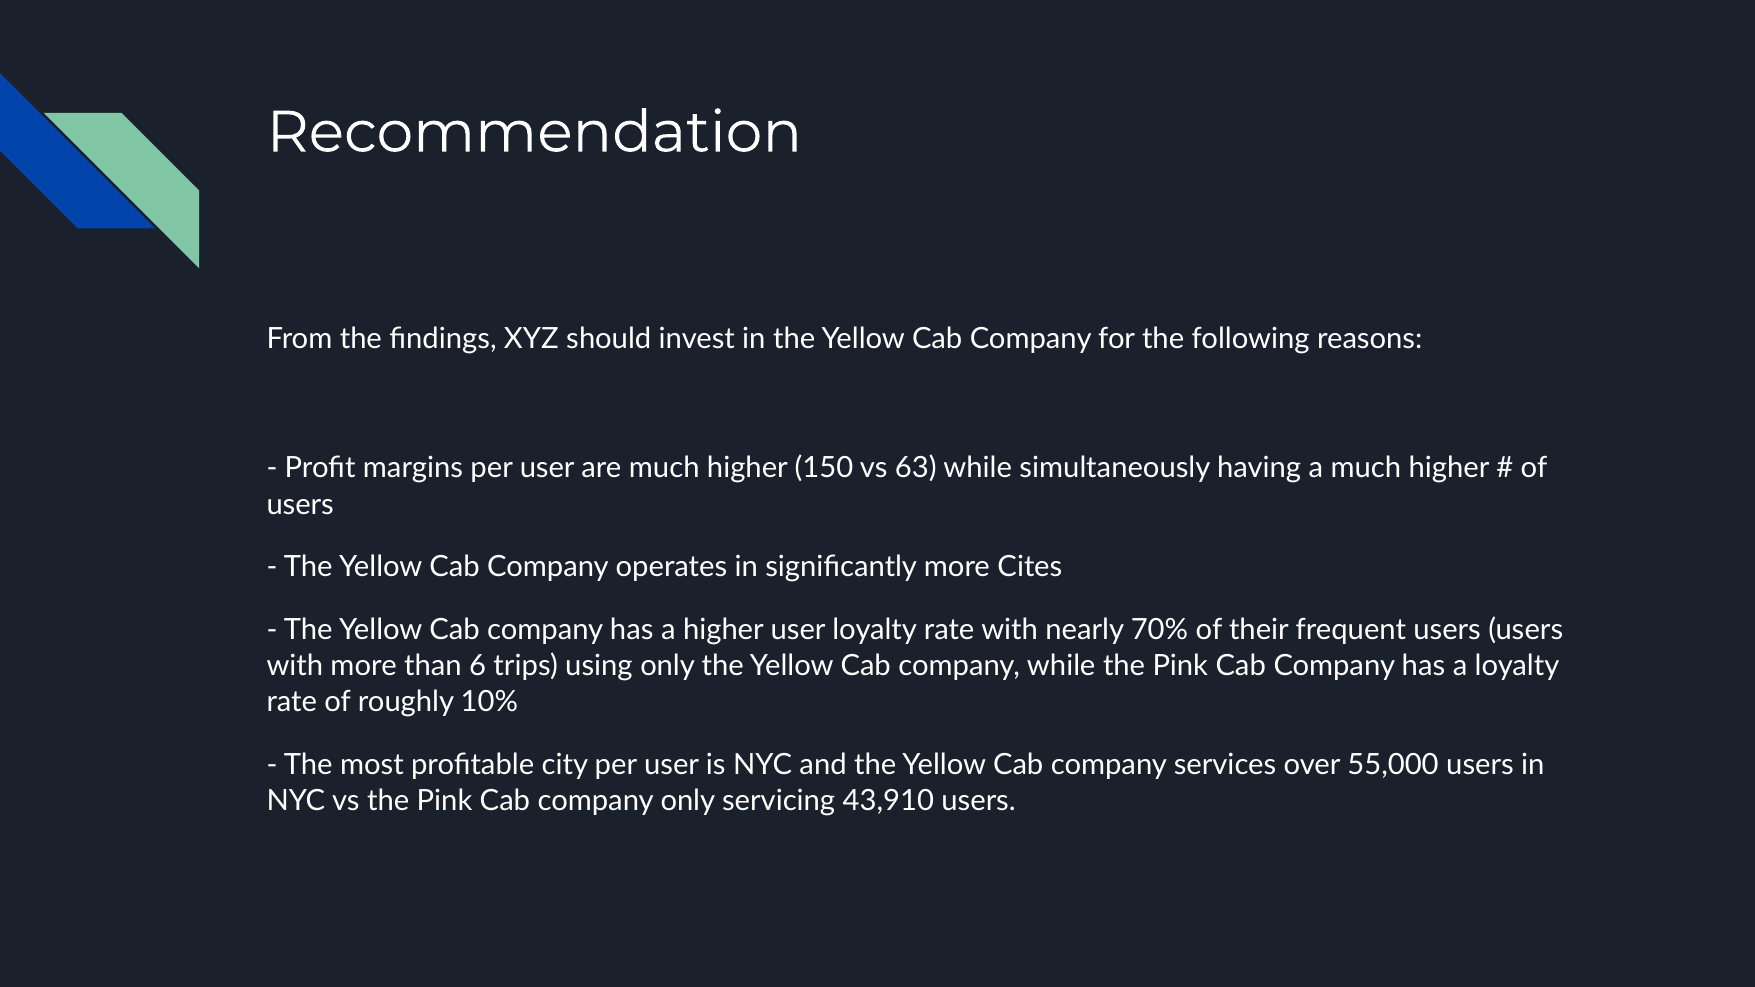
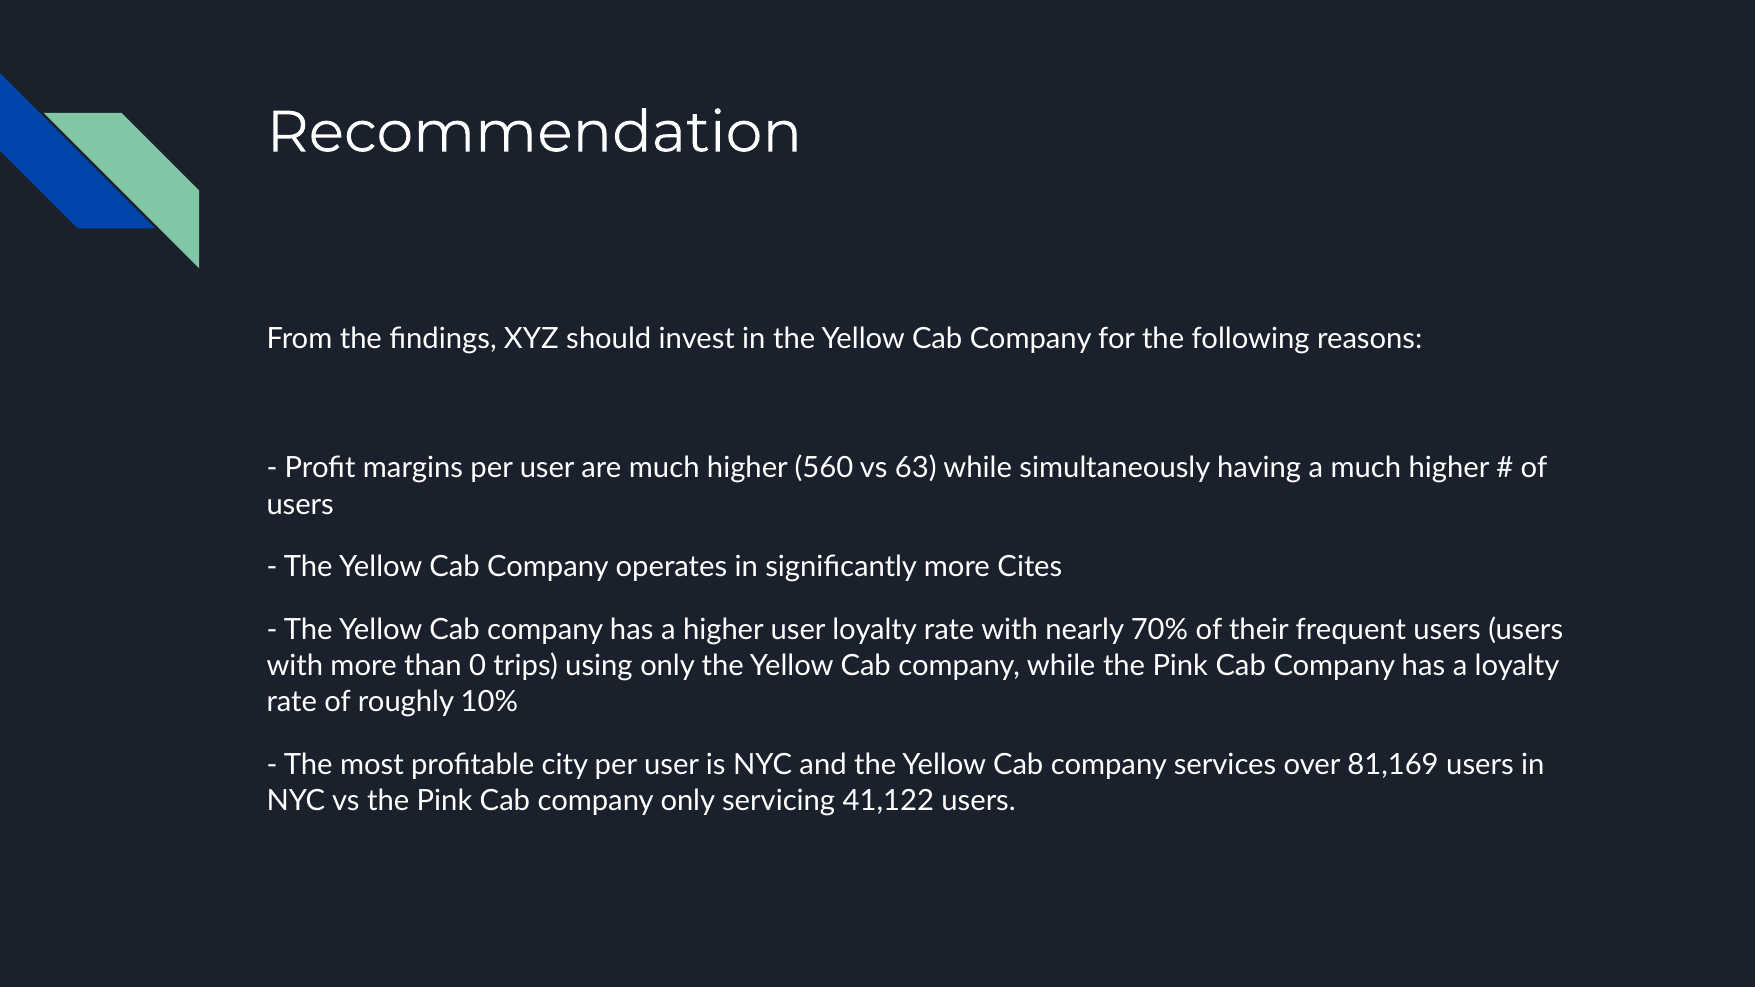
150: 150 -> 560
6: 6 -> 0
55,000: 55,000 -> 81,169
43,910: 43,910 -> 41,122
